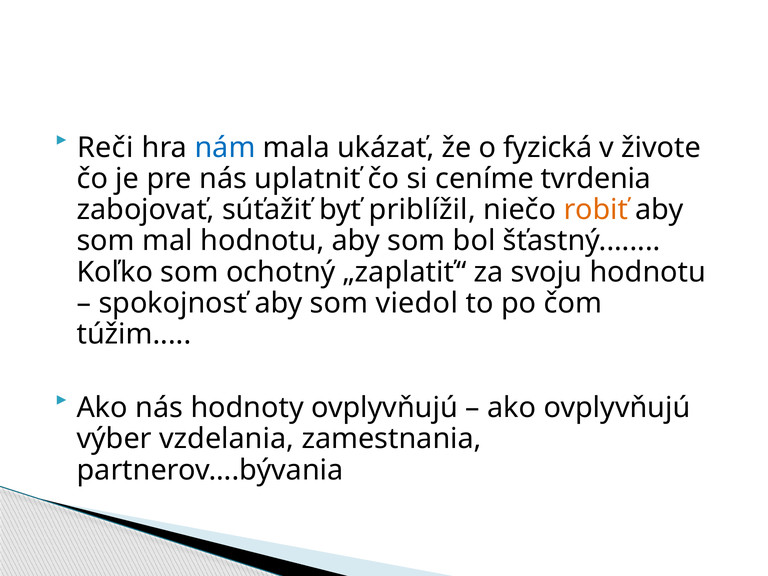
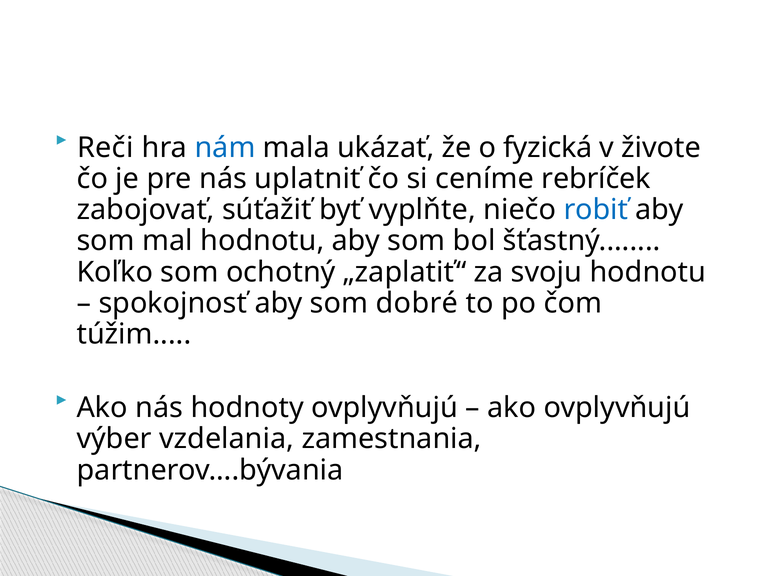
tvrdenia: tvrdenia -> rebríček
priblížil: priblížil -> vyplňte
robiť colour: orange -> blue
viedol: viedol -> dobré
